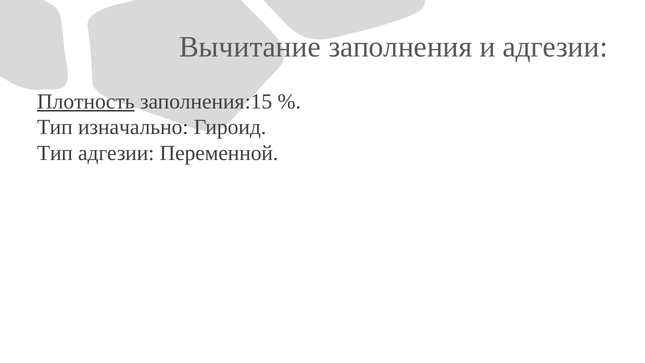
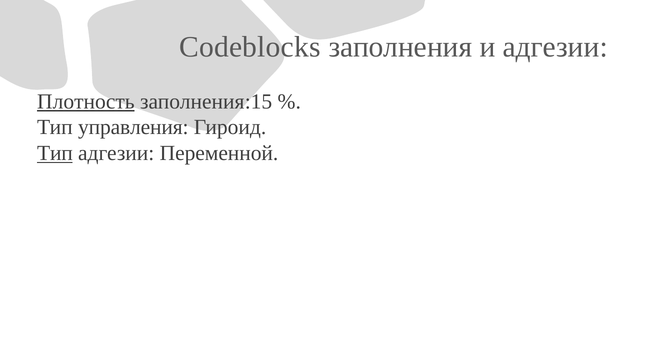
Вычитание: Вычитание -> Codeblocks
изначально: изначально -> управления
Тип at (55, 153) underline: none -> present
